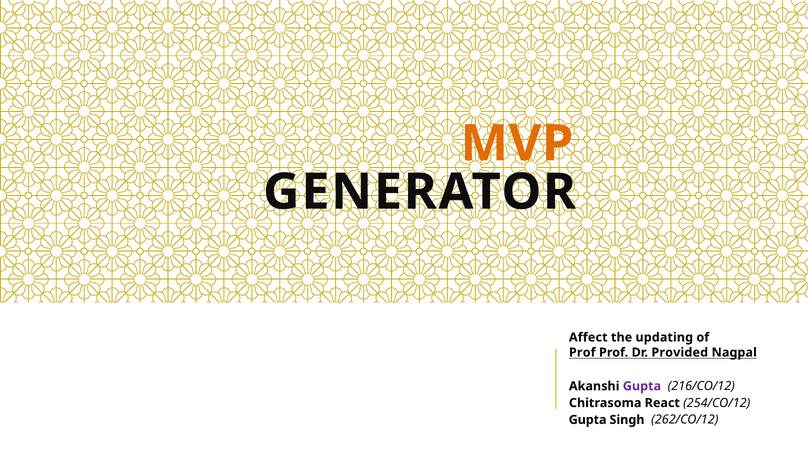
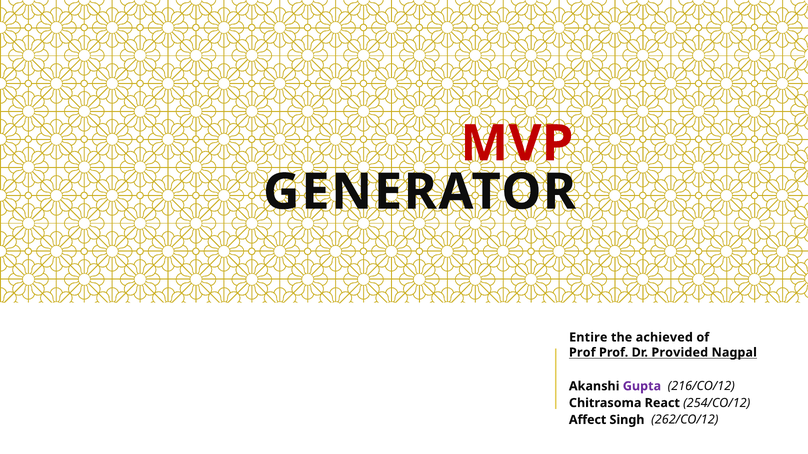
MVP colour: orange -> red
Affect: Affect -> Entire
updating: updating -> achieved
Gupta at (588, 420): Gupta -> Affect
